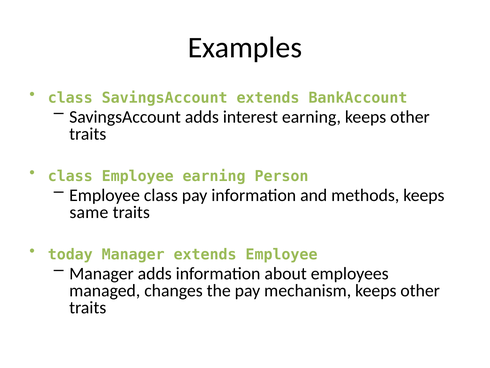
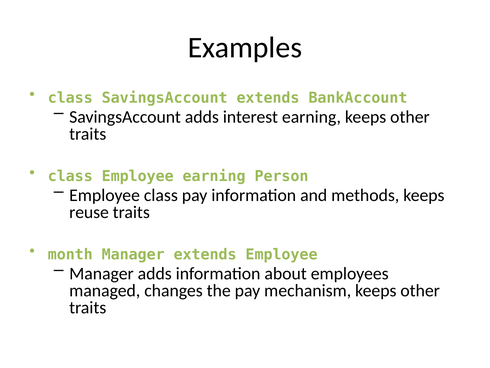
same: same -> reuse
today: today -> month
